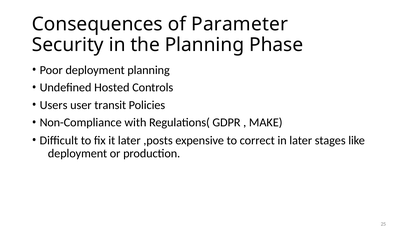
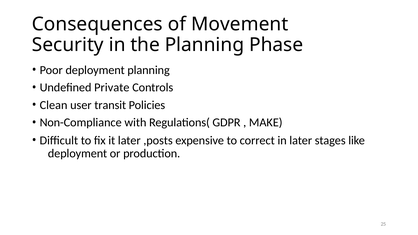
Parameter: Parameter -> Movement
Hosted: Hosted -> Private
Users: Users -> Clean
